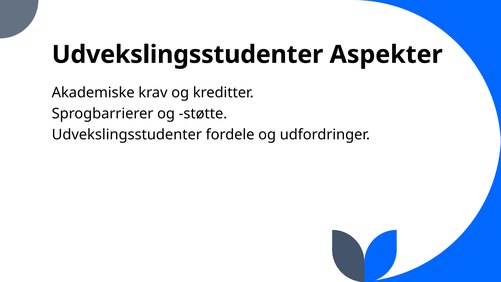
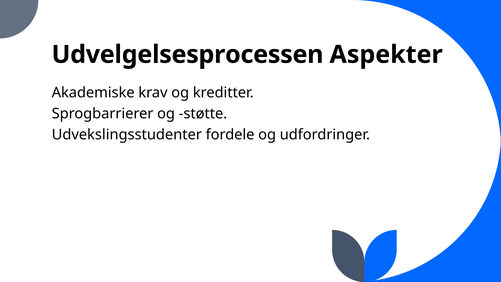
Udvekslingsstudenter at (187, 55): Udvekslingsstudenter -> Udvelgelsesprocessen
